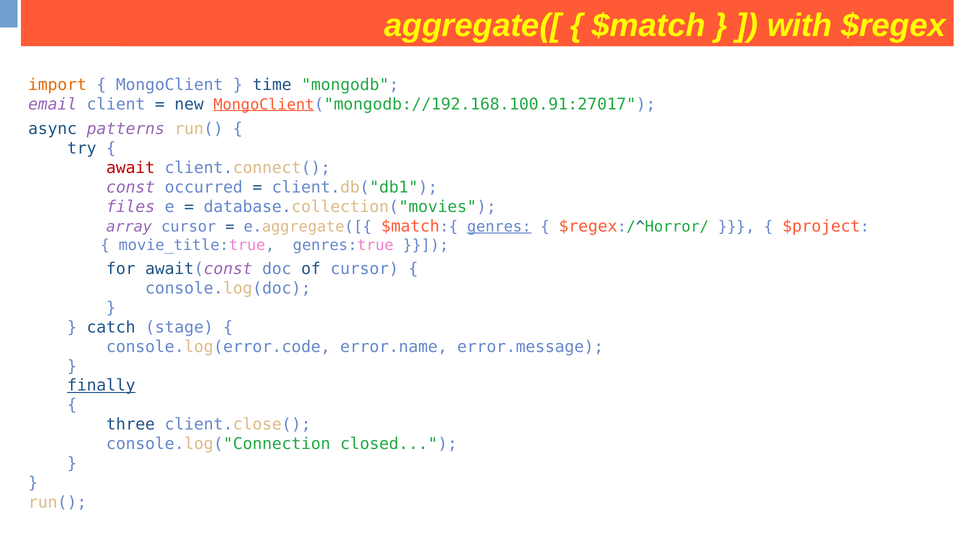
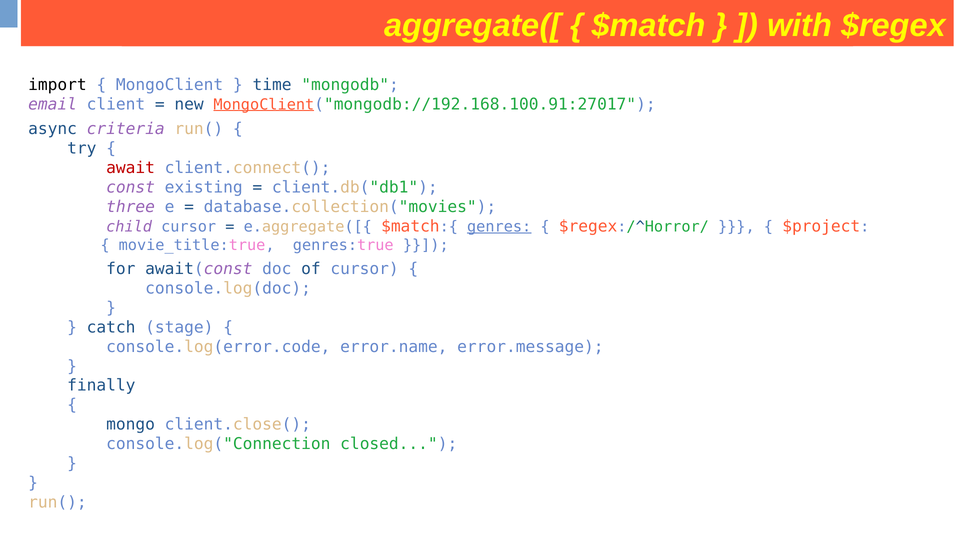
import colour: orange -> black
patterns: patterns -> criteria
occurred: occurred -> existing
files: files -> three
array: array -> child
finally underline: present -> none
three: three -> mongo
